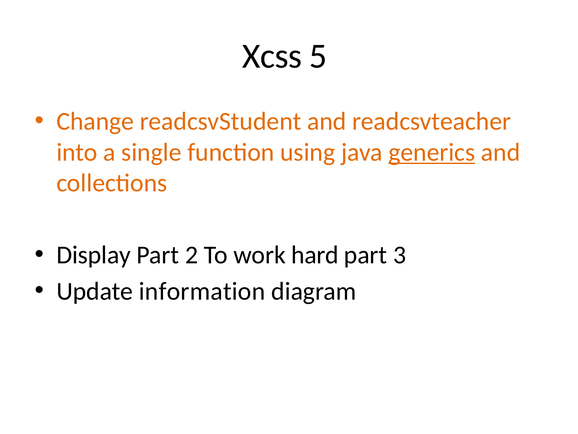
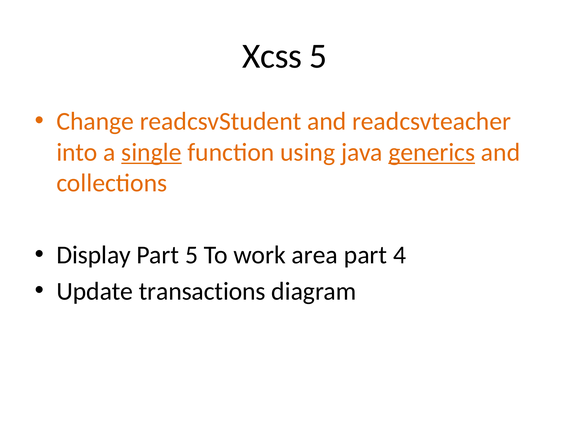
single underline: none -> present
Part 2: 2 -> 5
hard: hard -> area
3: 3 -> 4
information: information -> transactions
